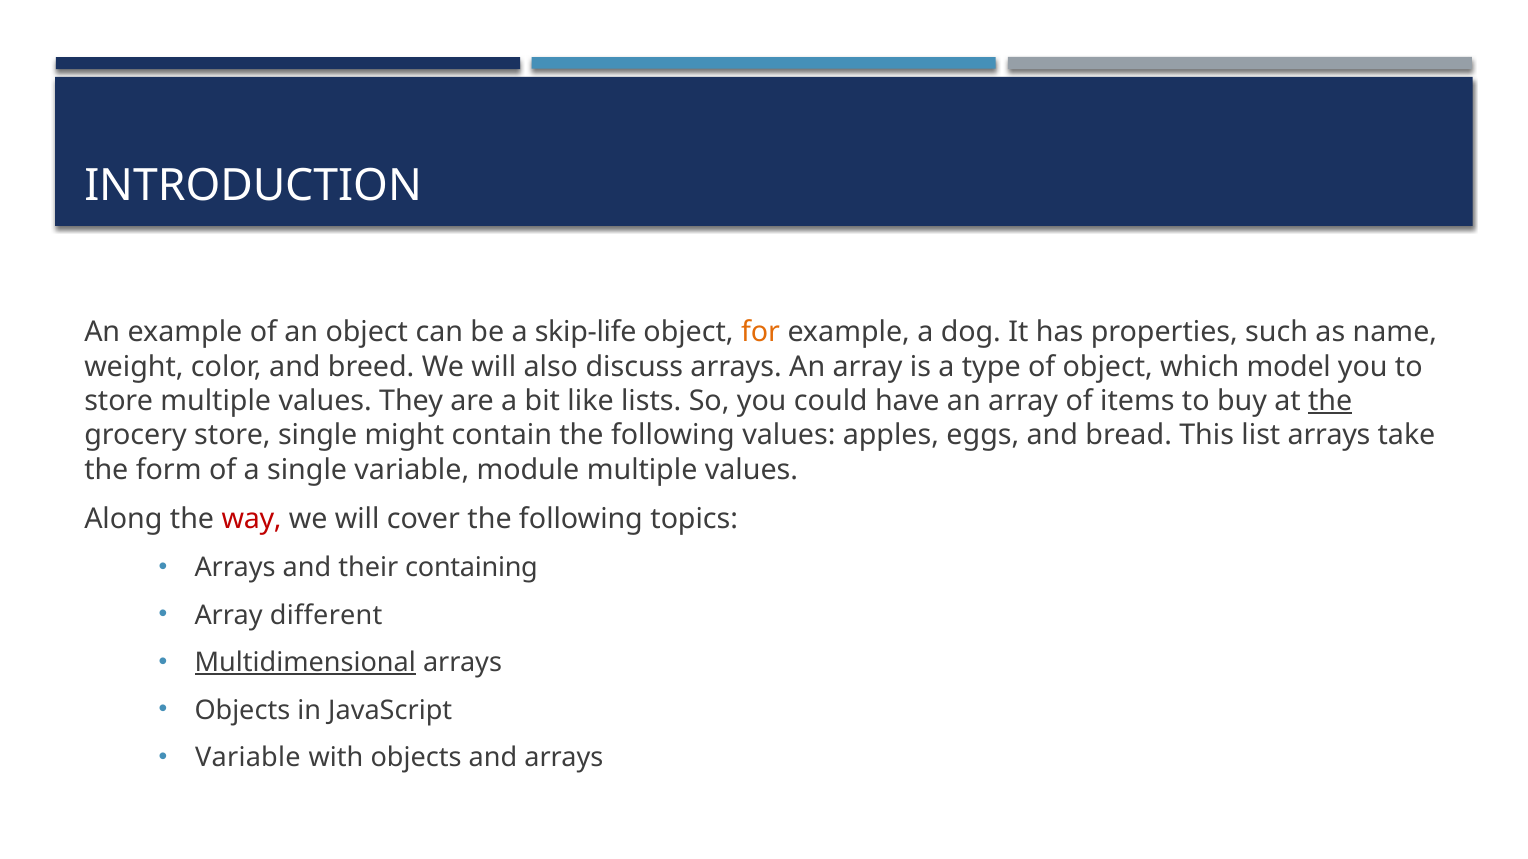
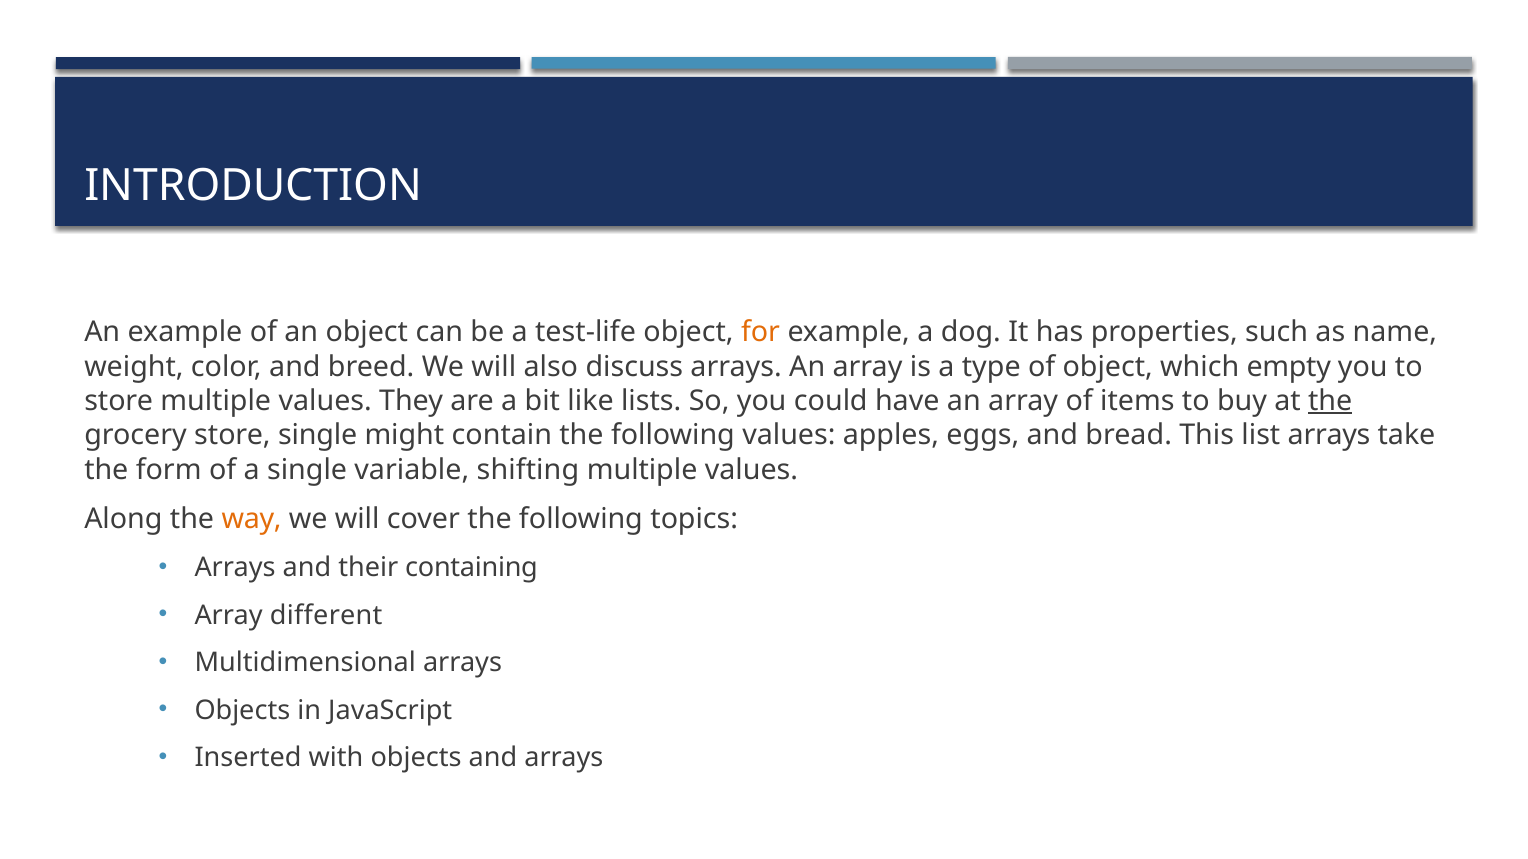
skip-life: skip-life -> test-life
model: model -> empty
module: module -> shifting
way colour: red -> orange
Multidimensional underline: present -> none
Variable at (248, 758): Variable -> Inserted
